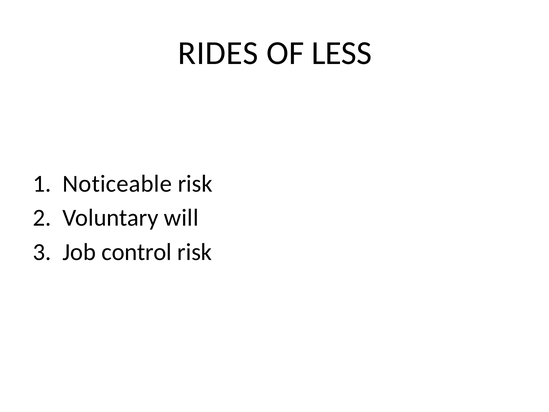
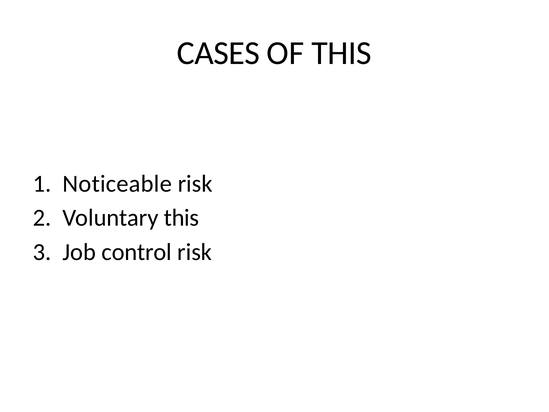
RIDES: RIDES -> CASES
OF LESS: LESS -> THIS
Voluntary will: will -> this
